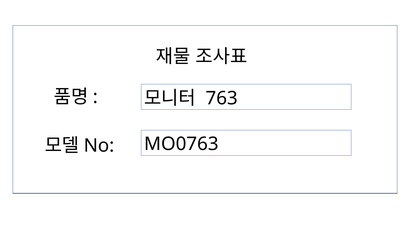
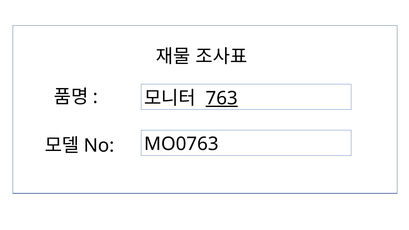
763 underline: none -> present
